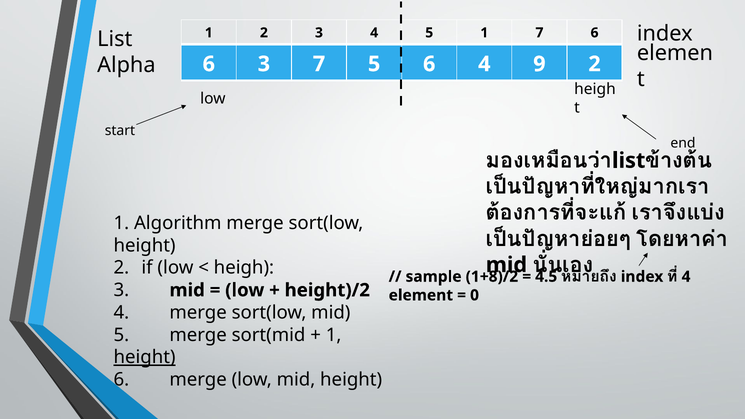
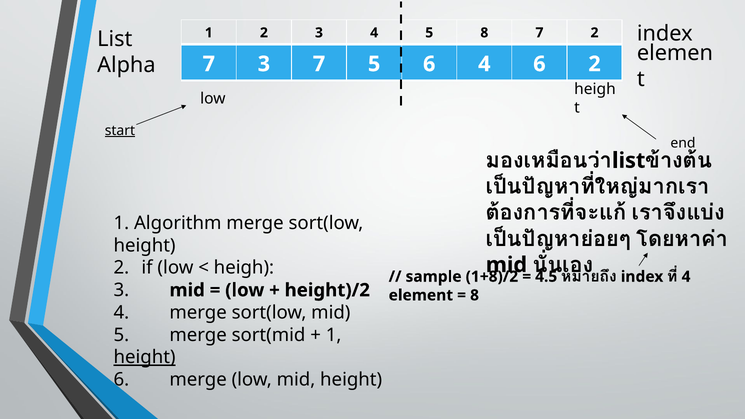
5 1: 1 -> 8
7 6: 6 -> 2
Alpha 6: 6 -> 7
4 9: 9 -> 6
start underline: none -> present
0 at (475, 295): 0 -> 8
